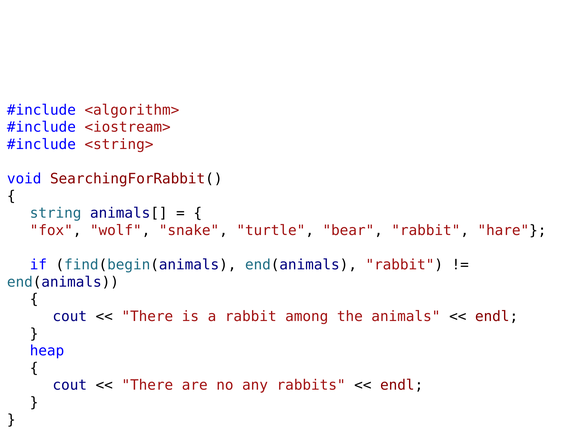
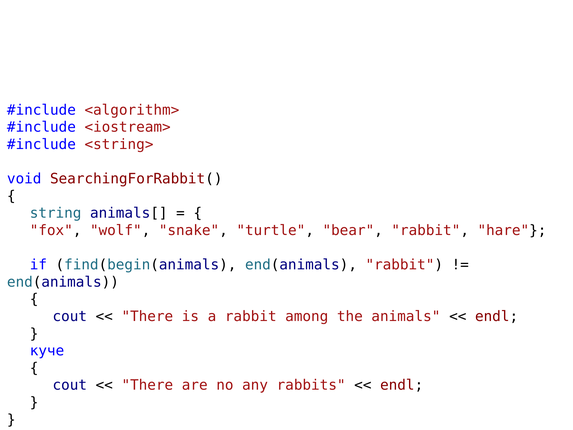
heap: heap -> куче
